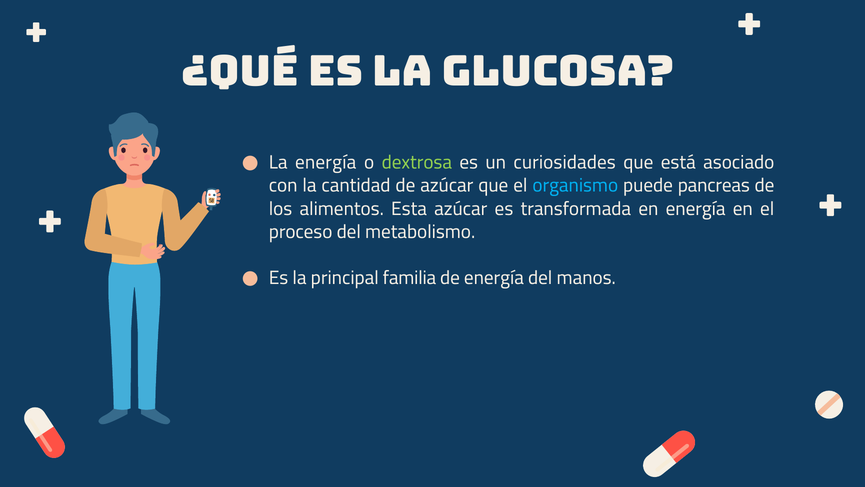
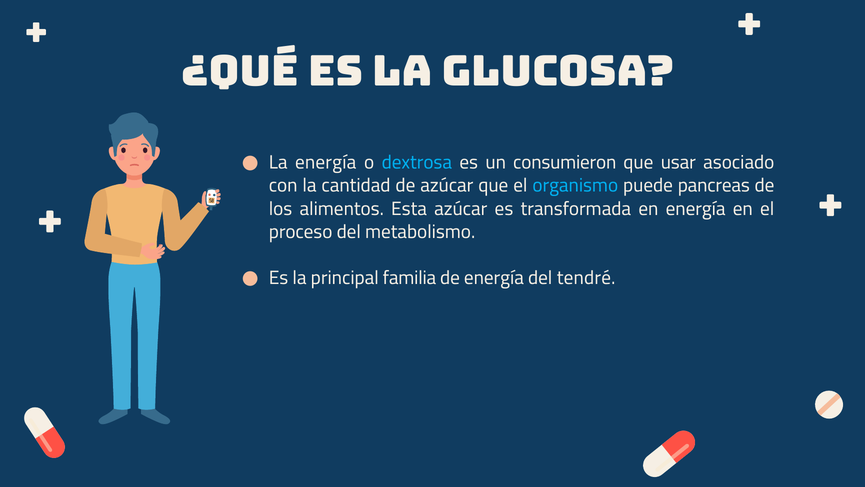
dextrosa colour: light green -> light blue
curiosidades: curiosidades -> consumieron
está: está -> usar
manos: manos -> tendré
